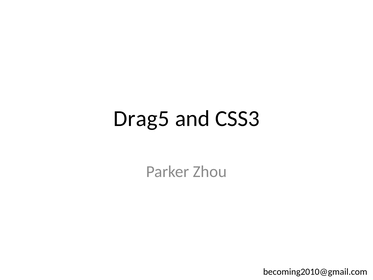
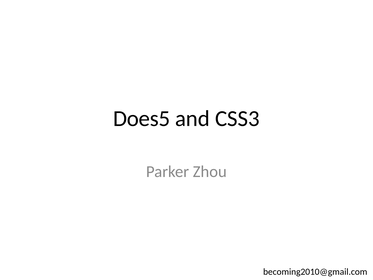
Drag5: Drag5 -> Does5
